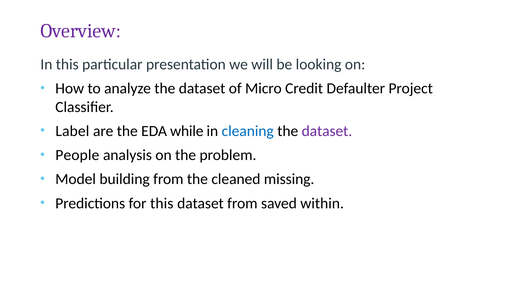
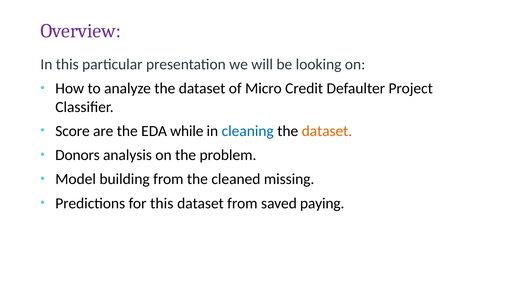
Label: Label -> Score
dataset at (327, 131) colour: purple -> orange
People: People -> Donors
within: within -> paying
